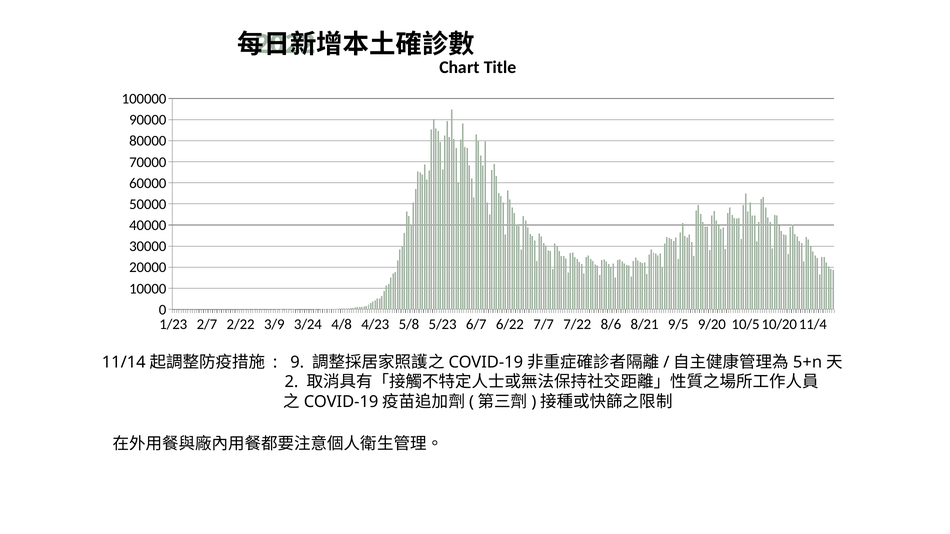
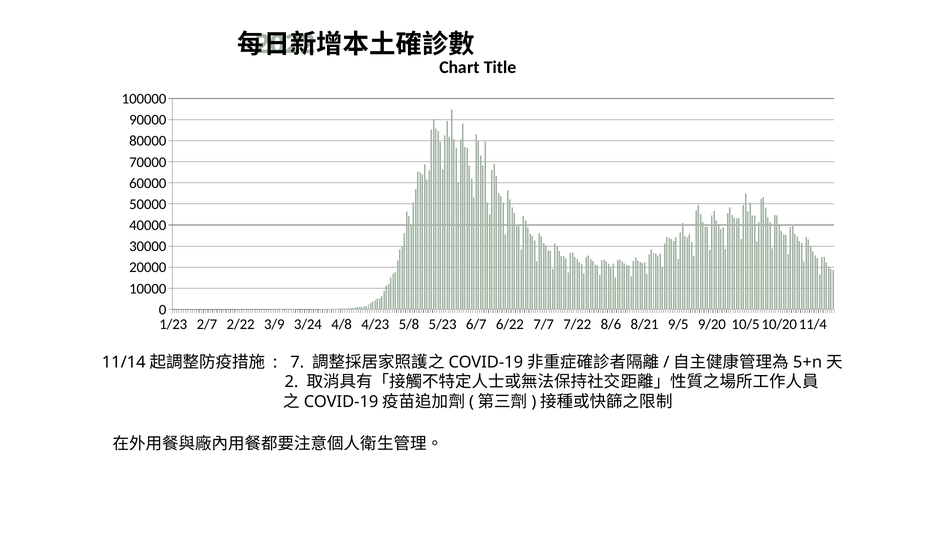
9: 9 -> 7
